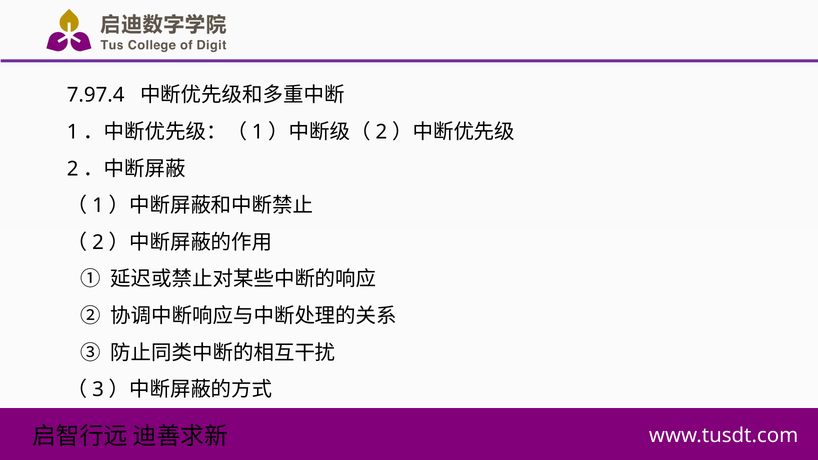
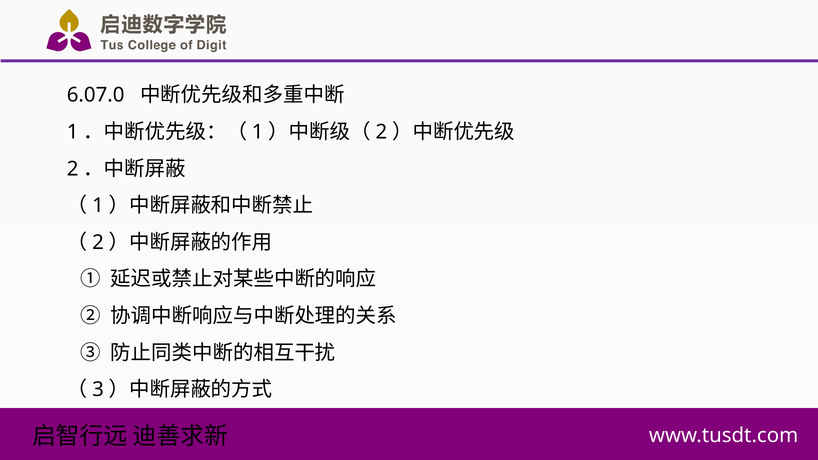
7.97.4: 7.97.4 -> 6.07.0
